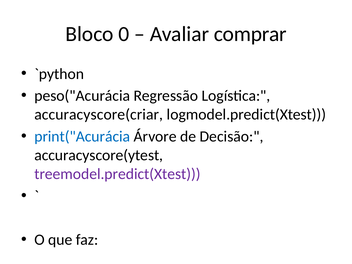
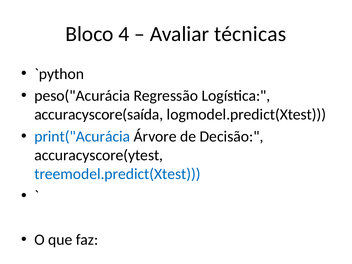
0: 0 -> 4
comprar: comprar -> técnicas
accuracyscore(criar: accuracyscore(criar -> accuracyscore(saída
treemodel.predict(Xtest colour: purple -> blue
